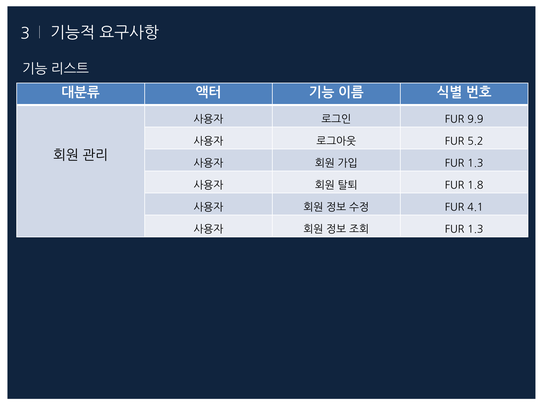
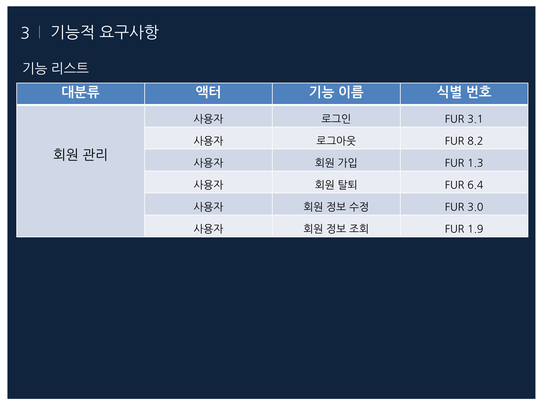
9.9: 9.9 -> 3.1
5.2: 5.2 -> 8.2
1.8: 1.8 -> 6.4
4.1: 4.1 -> 3.0
1.3 at (475, 230): 1.3 -> 1.9
